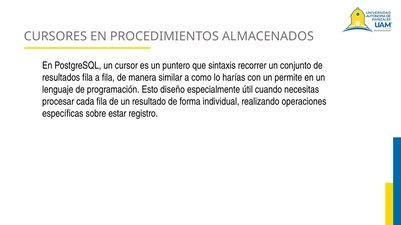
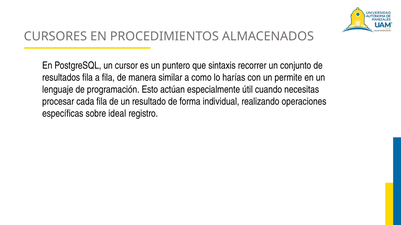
diseño: diseño -> actúan
estar: estar -> ideal
